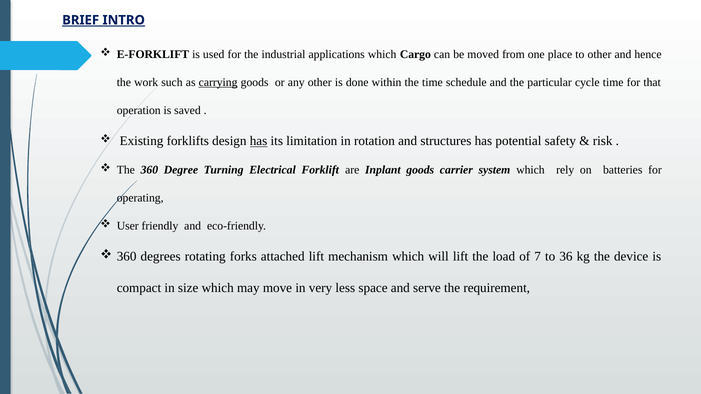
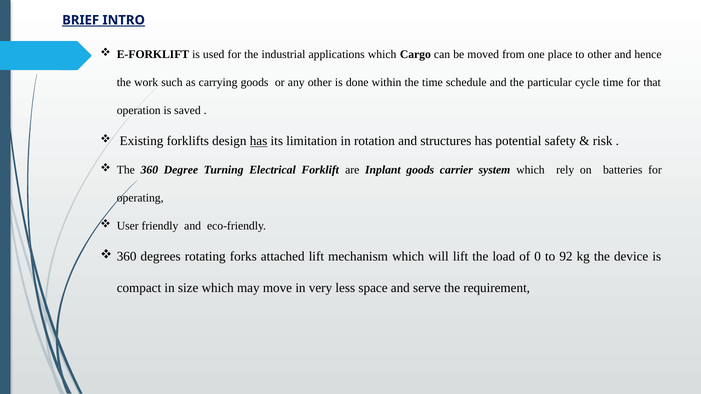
carrying underline: present -> none
7: 7 -> 0
36: 36 -> 92
